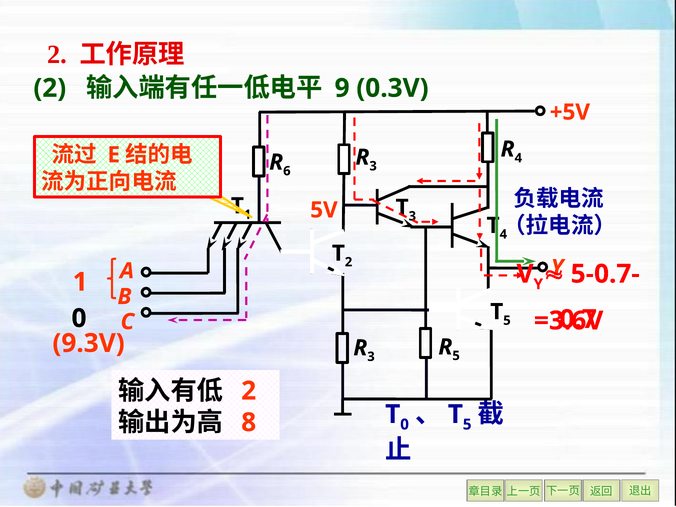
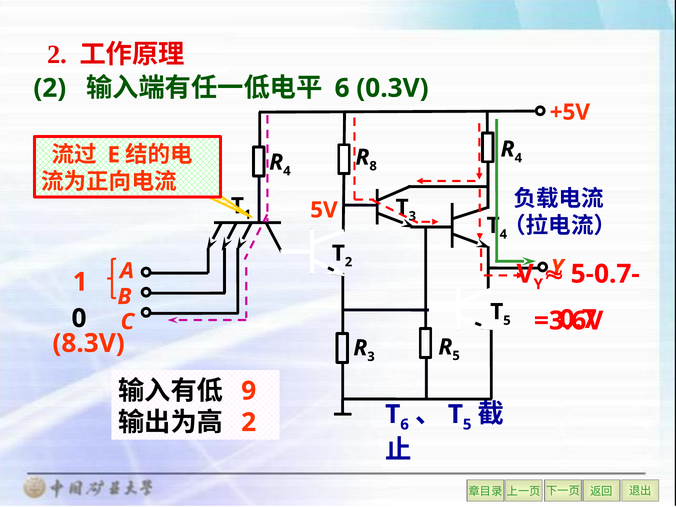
9 at (342, 88): 9 -> 6
3 at (373, 166): 3 -> 8
6 at (287, 171): 6 -> 4
9.3V: 9.3V -> 8.3V
2 at (249, 391): 2 -> 9
0 at (405, 424): 0 -> 6
8 at (249, 422): 8 -> 2
